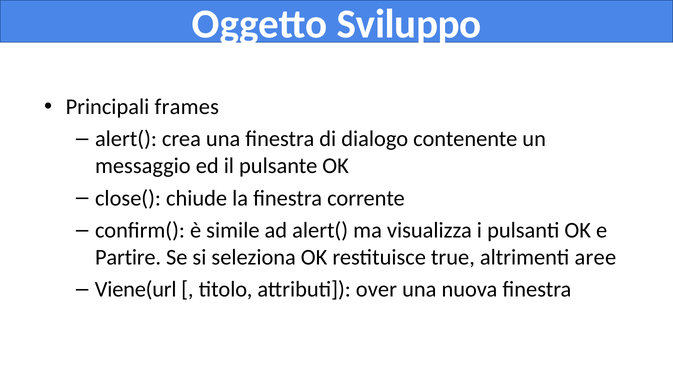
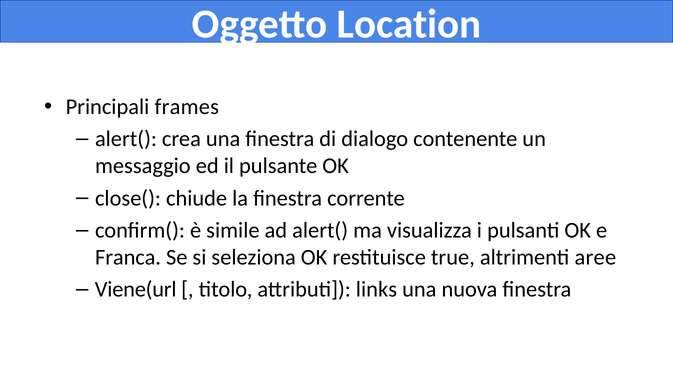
Sviluppo: Sviluppo -> Location
Partire: Partire -> Franca
over: over -> links
